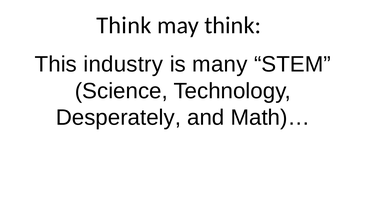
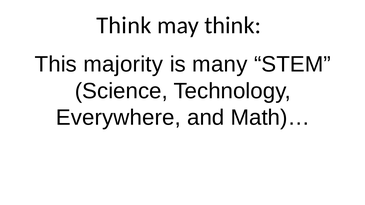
industry: industry -> majority
Desperately: Desperately -> Everywhere
